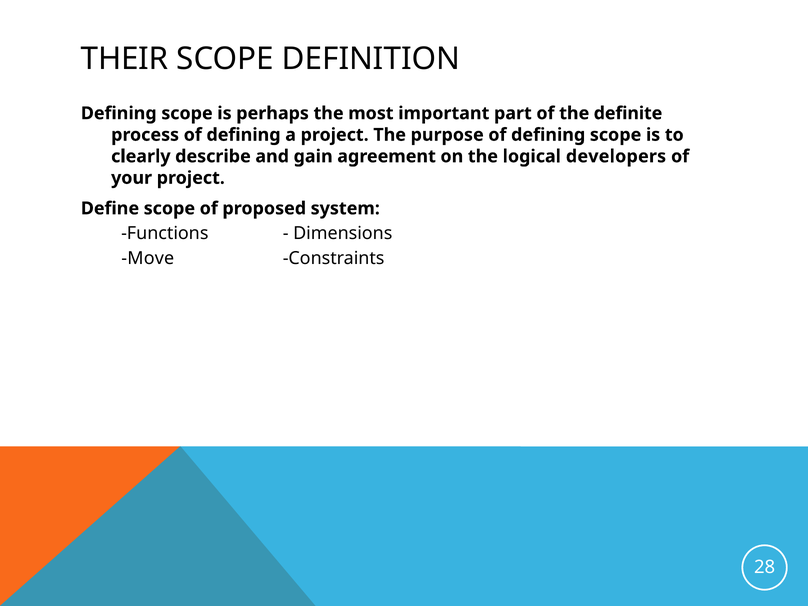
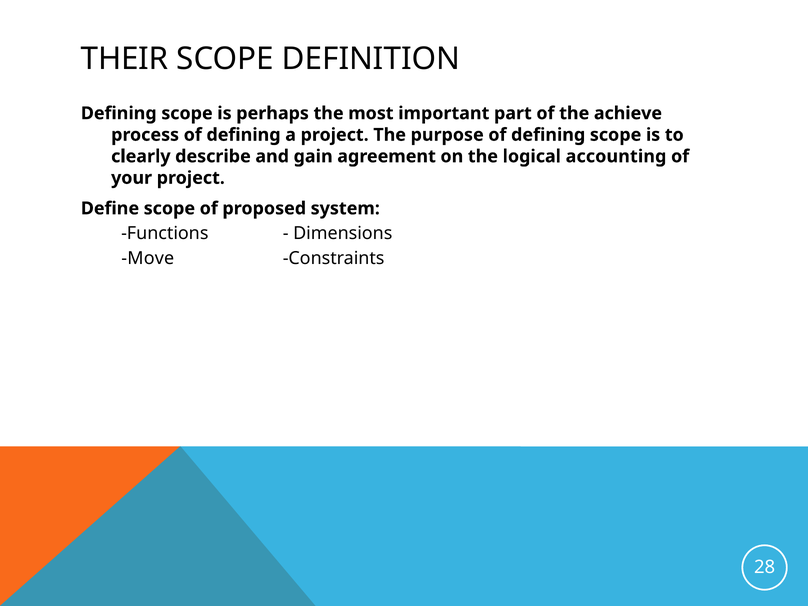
definite: definite -> achieve
developers: developers -> accounting
